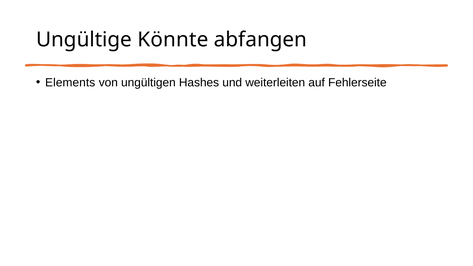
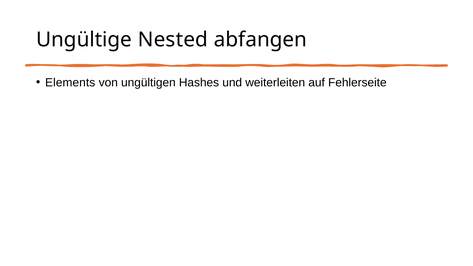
Könnte: Könnte -> Nested
